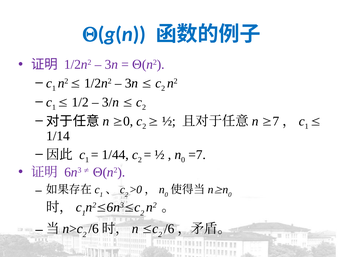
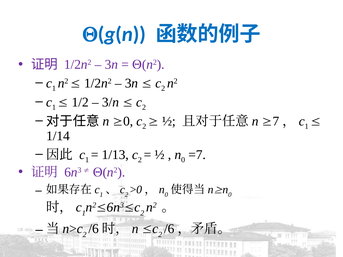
1/44: 1/44 -> 1/13
